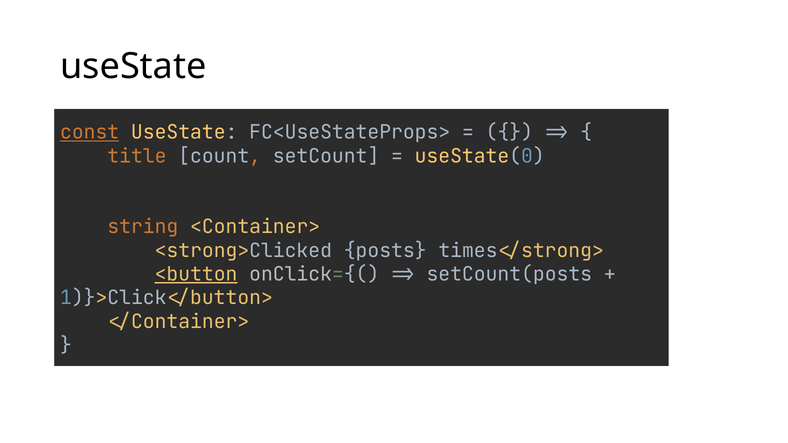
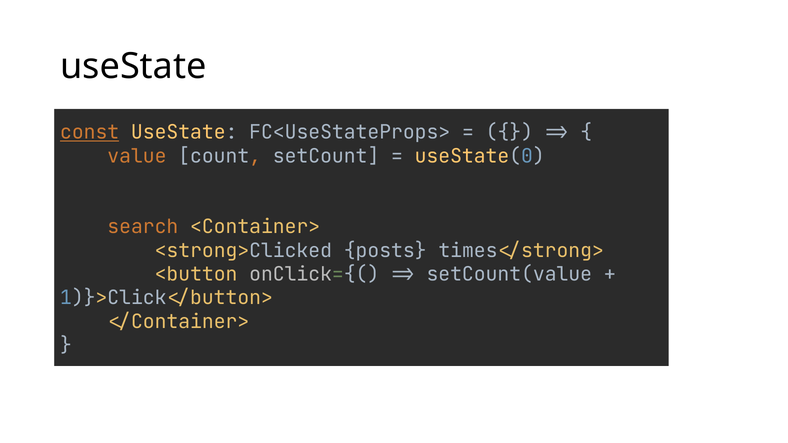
title: title -> value
string: string -> search
<button underline: present -> none
setCount(posts: setCount(posts -> setCount(value
